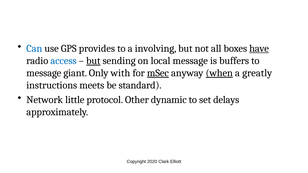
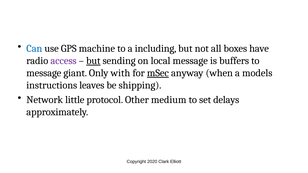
provides: provides -> machine
involving: involving -> including
have underline: present -> none
access colour: blue -> purple
when underline: present -> none
greatly: greatly -> models
meets: meets -> leaves
standard: standard -> shipping
dynamic: dynamic -> medium
